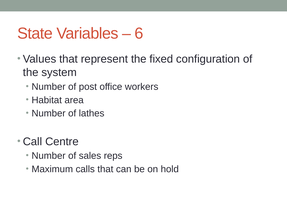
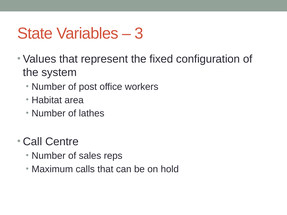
6: 6 -> 3
